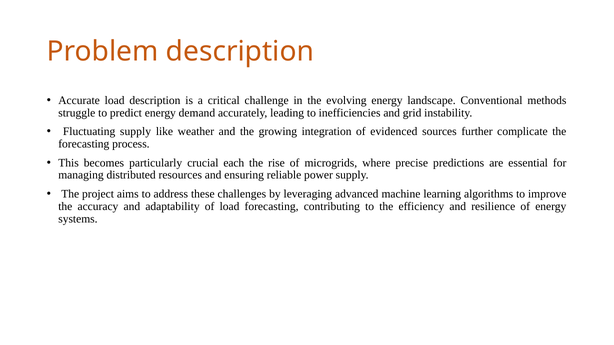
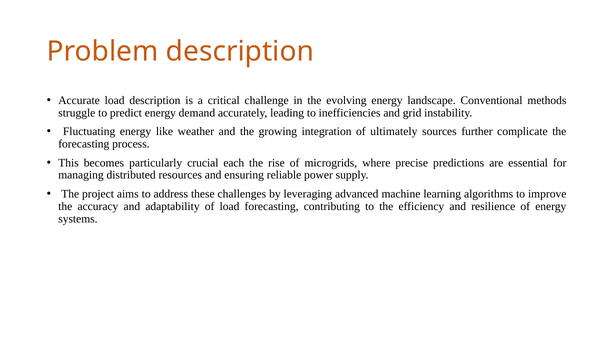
Fluctuating supply: supply -> energy
evidenced: evidenced -> ultimately
